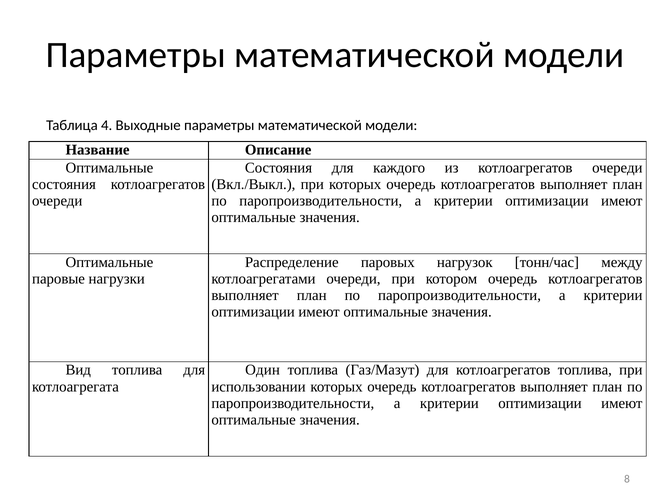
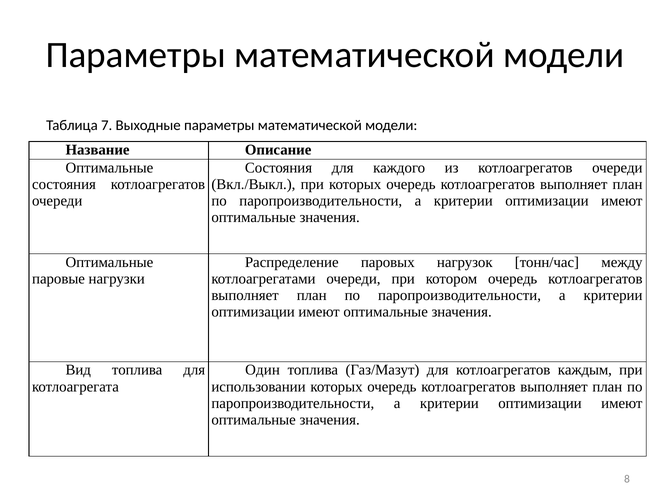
4: 4 -> 7
котлоагрегатов топлива: топлива -> каждым
